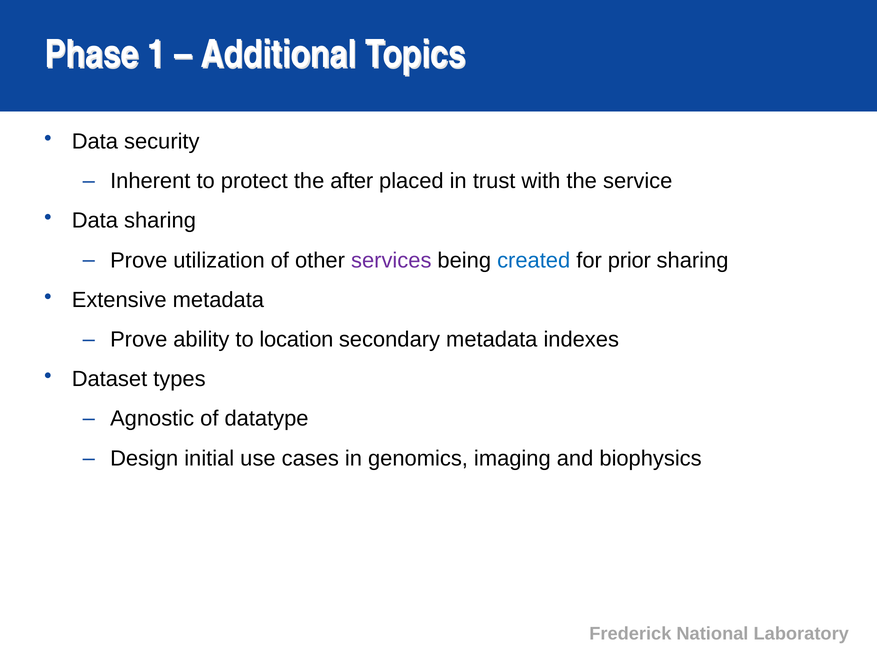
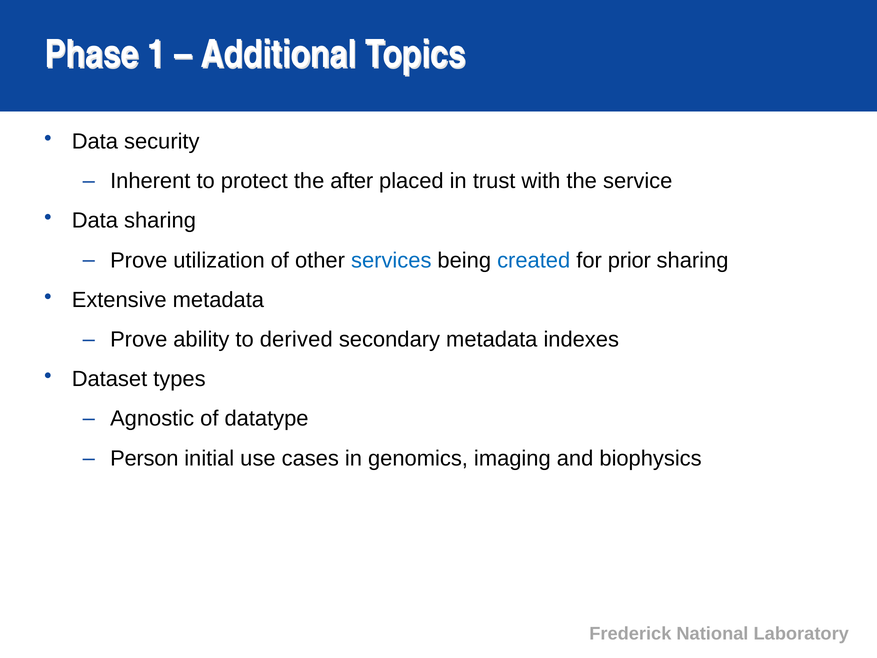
services colour: purple -> blue
location: location -> derived
Design: Design -> Person
